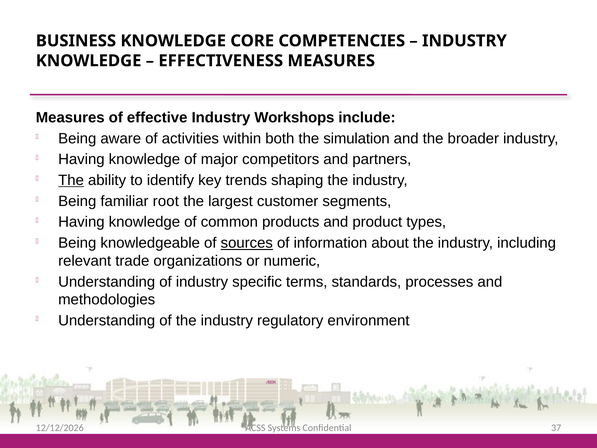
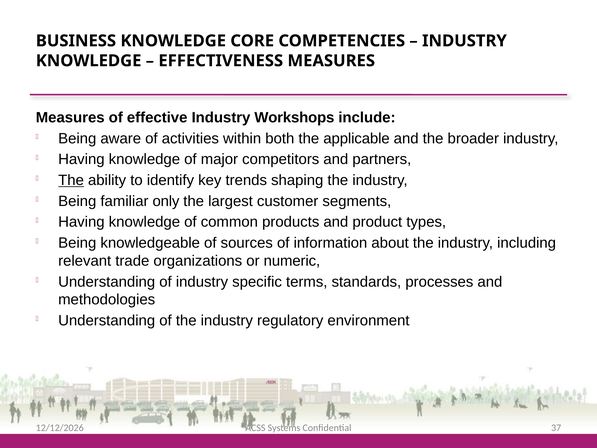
simulation: simulation -> applicable
root: root -> only
sources underline: present -> none
